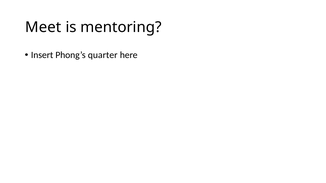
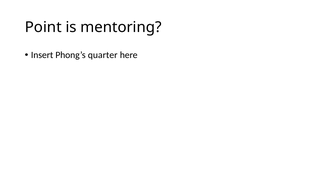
Meet: Meet -> Point
